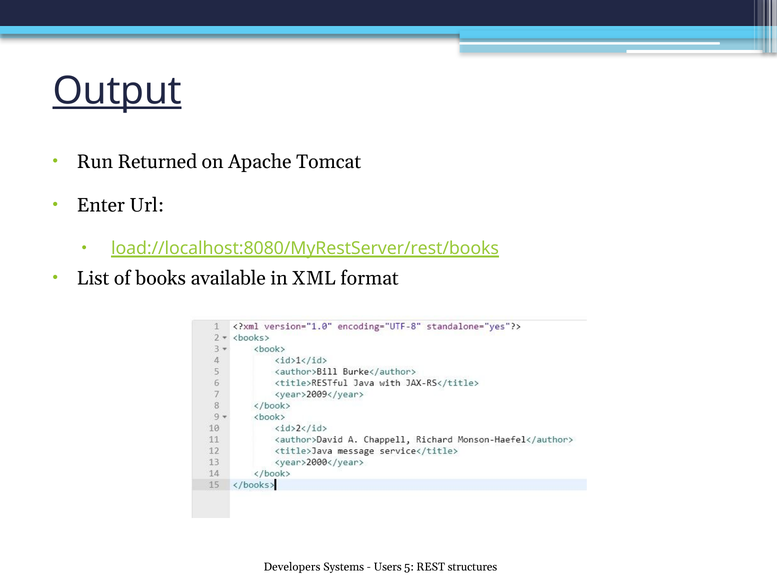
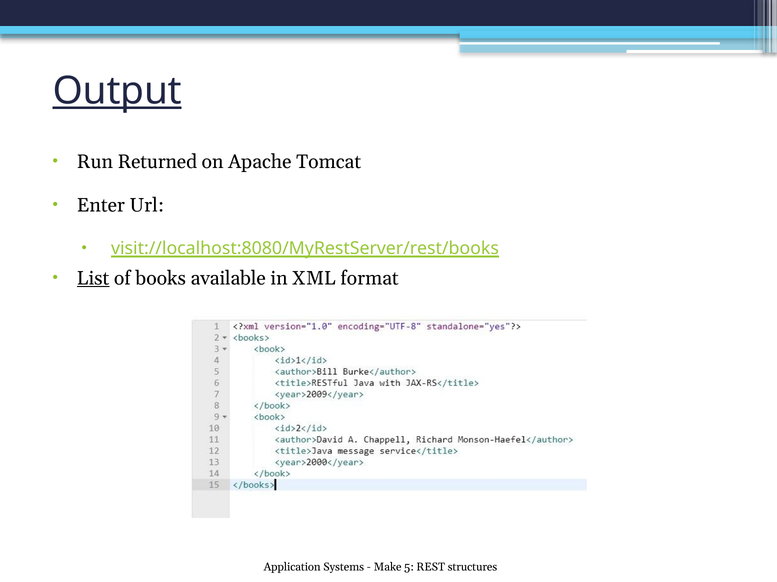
load://localhost:8080/MyRestServer/rest/books: load://localhost:8080/MyRestServer/rest/books -> visit://localhost:8080/MyRestServer/rest/books
List underline: none -> present
Developers: Developers -> Application
Users: Users -> Make
